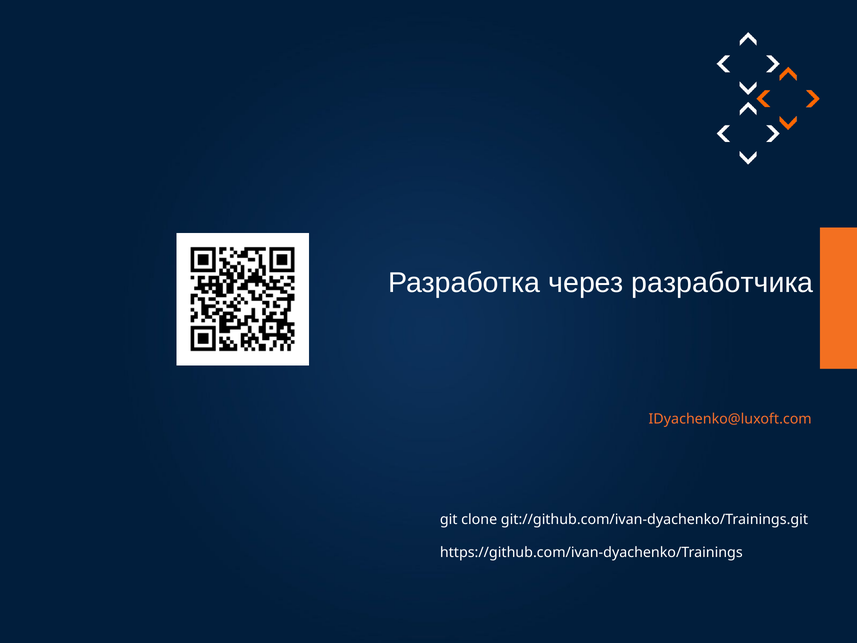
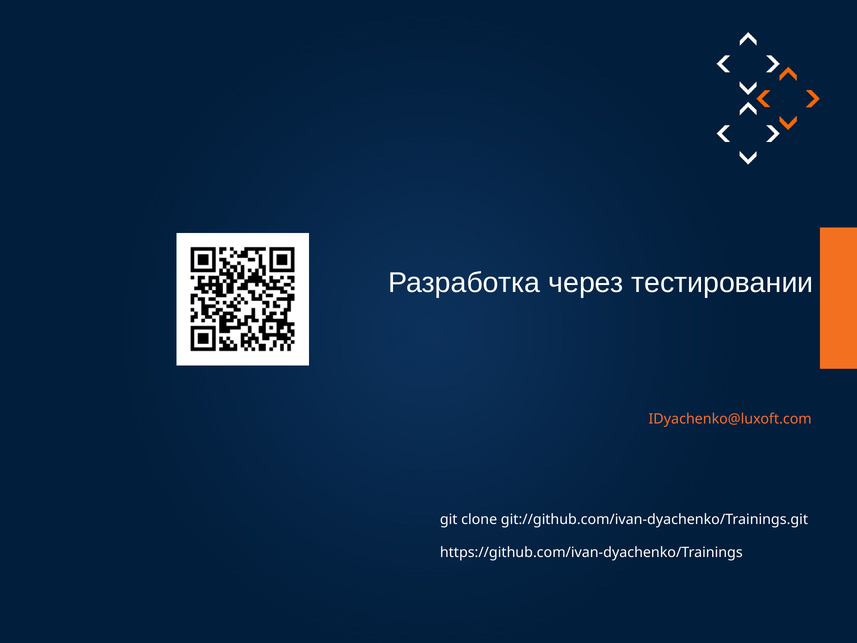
разработчика: разработчика -> тестировании
